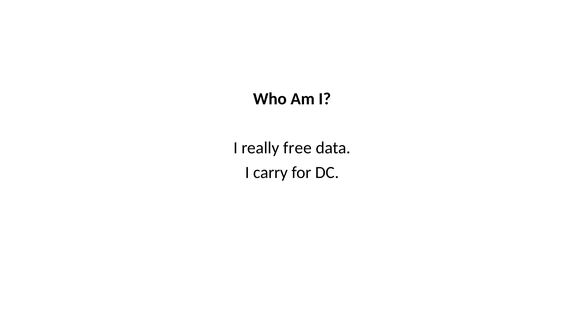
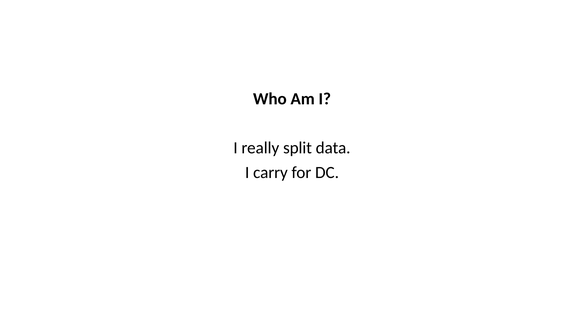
free: free -> split
